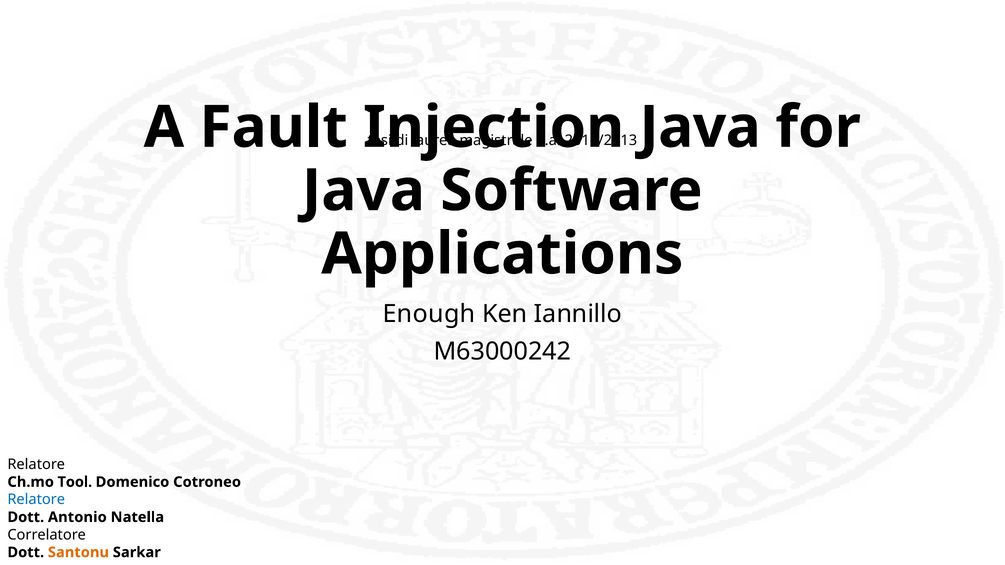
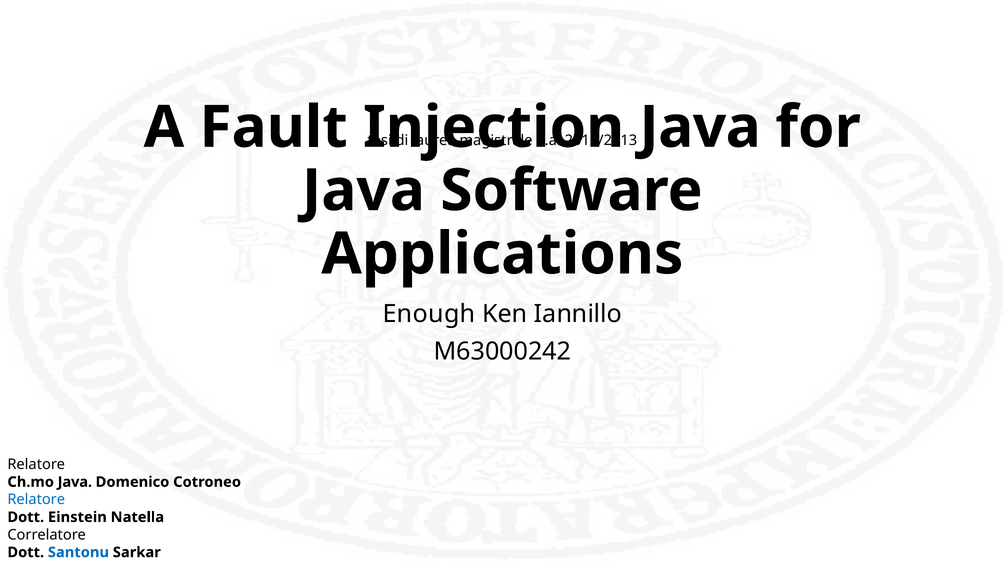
Ch.mo Tool: Tool -> Java
Antonio: Antonio -> Einstein
Santonu colour: orange -> blue
